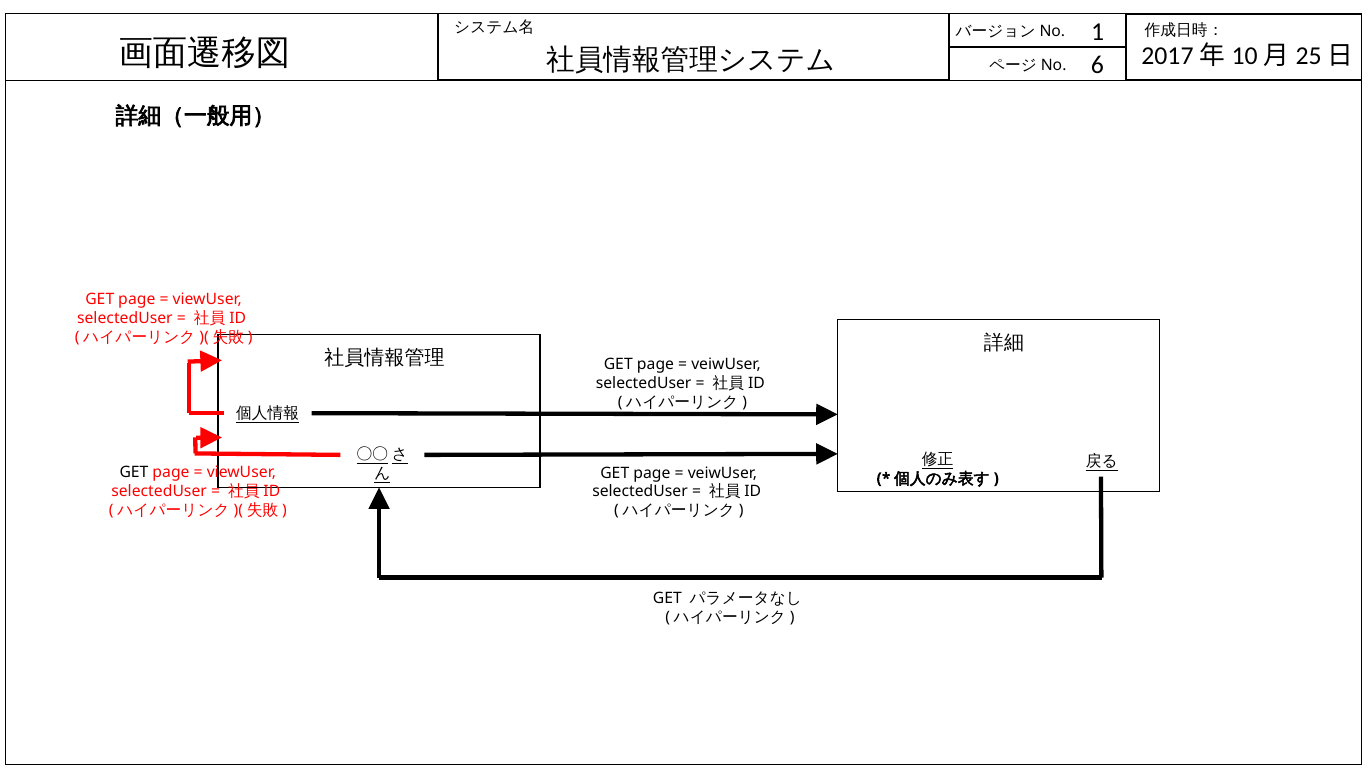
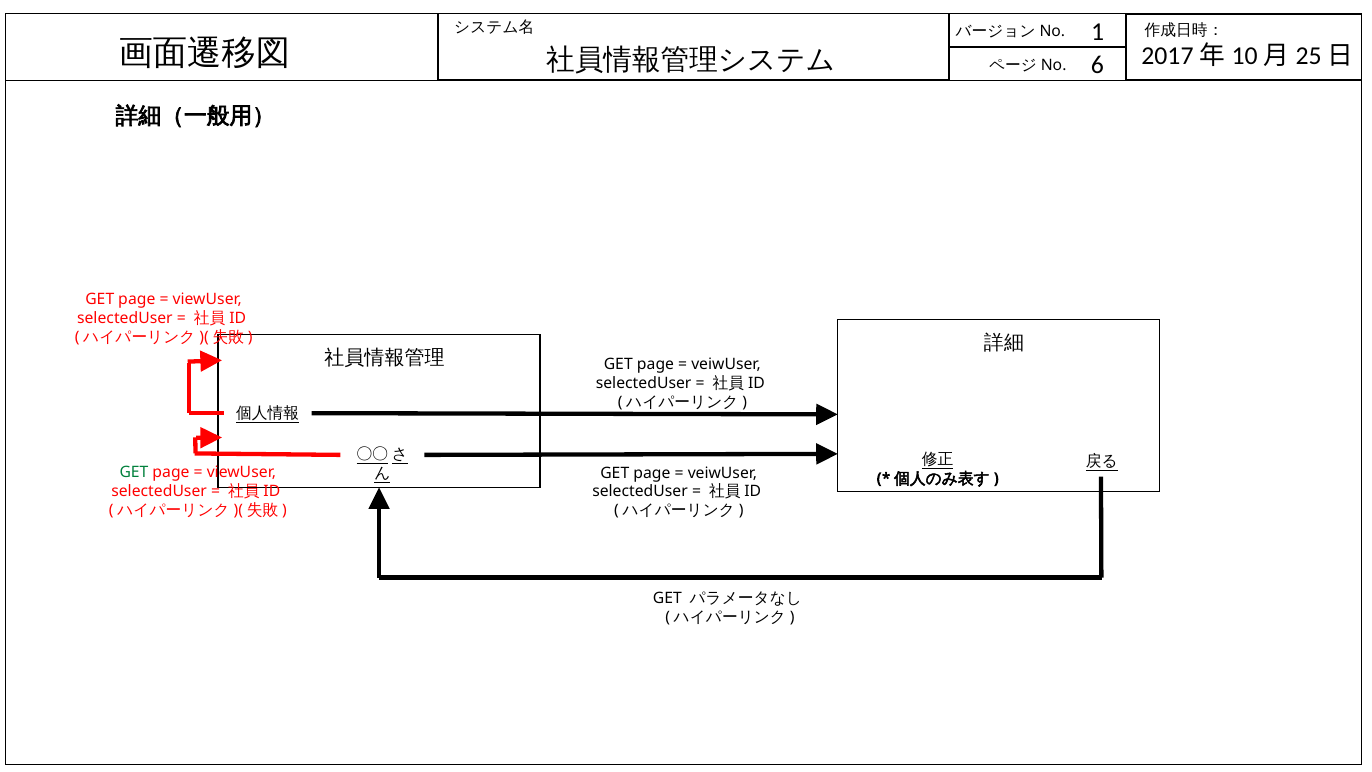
GET at (134, 472) colour: black -> green
